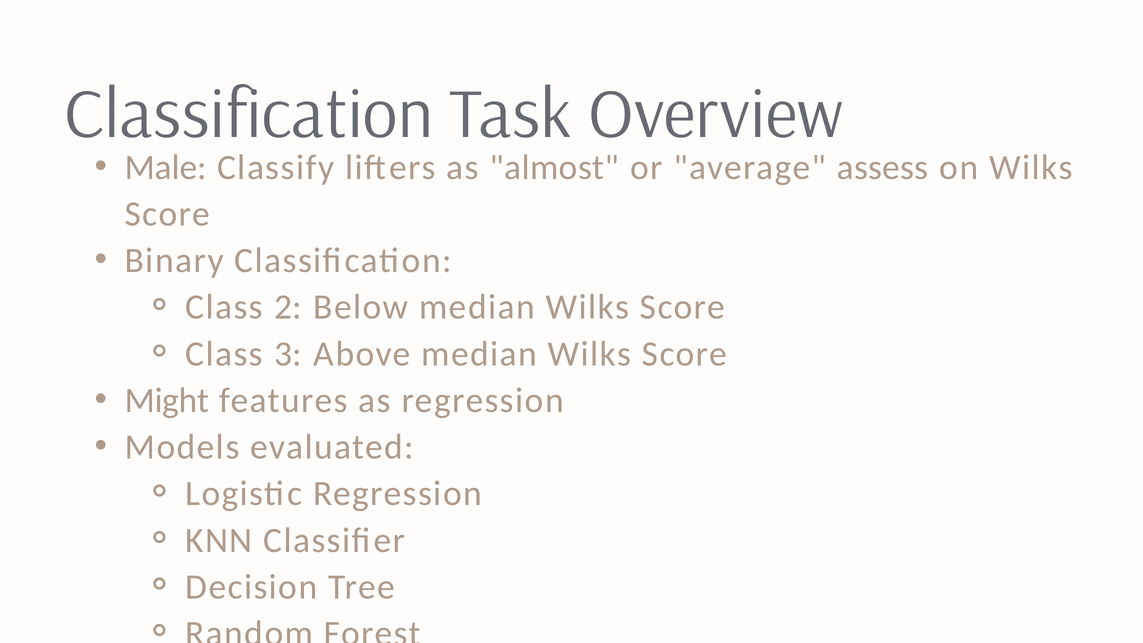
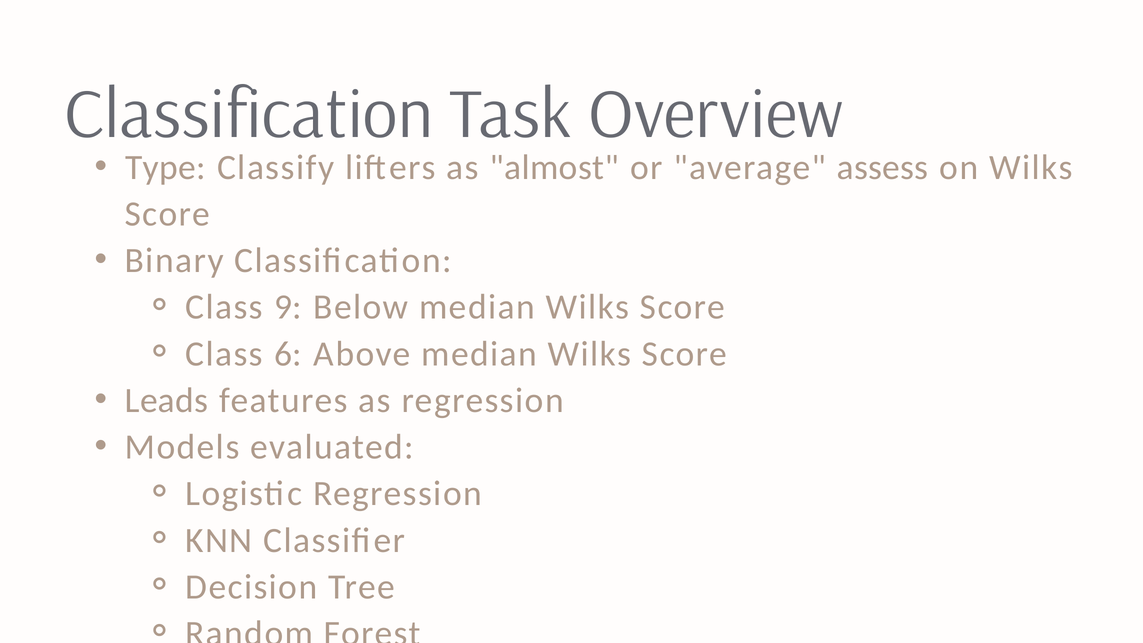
Male: Male -> Type
2: 2 -> 9
3: 3 -> 6
Might: Might -> Leads
